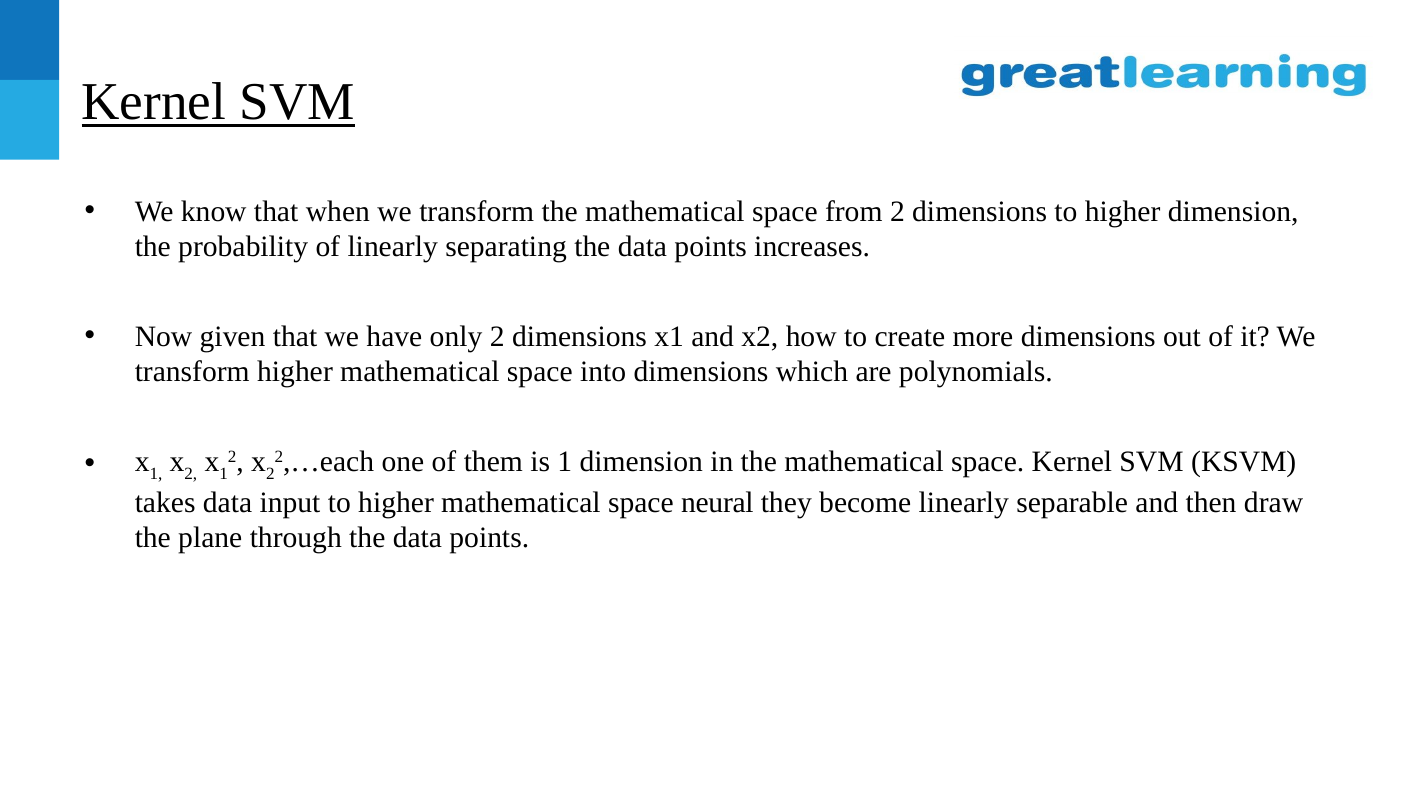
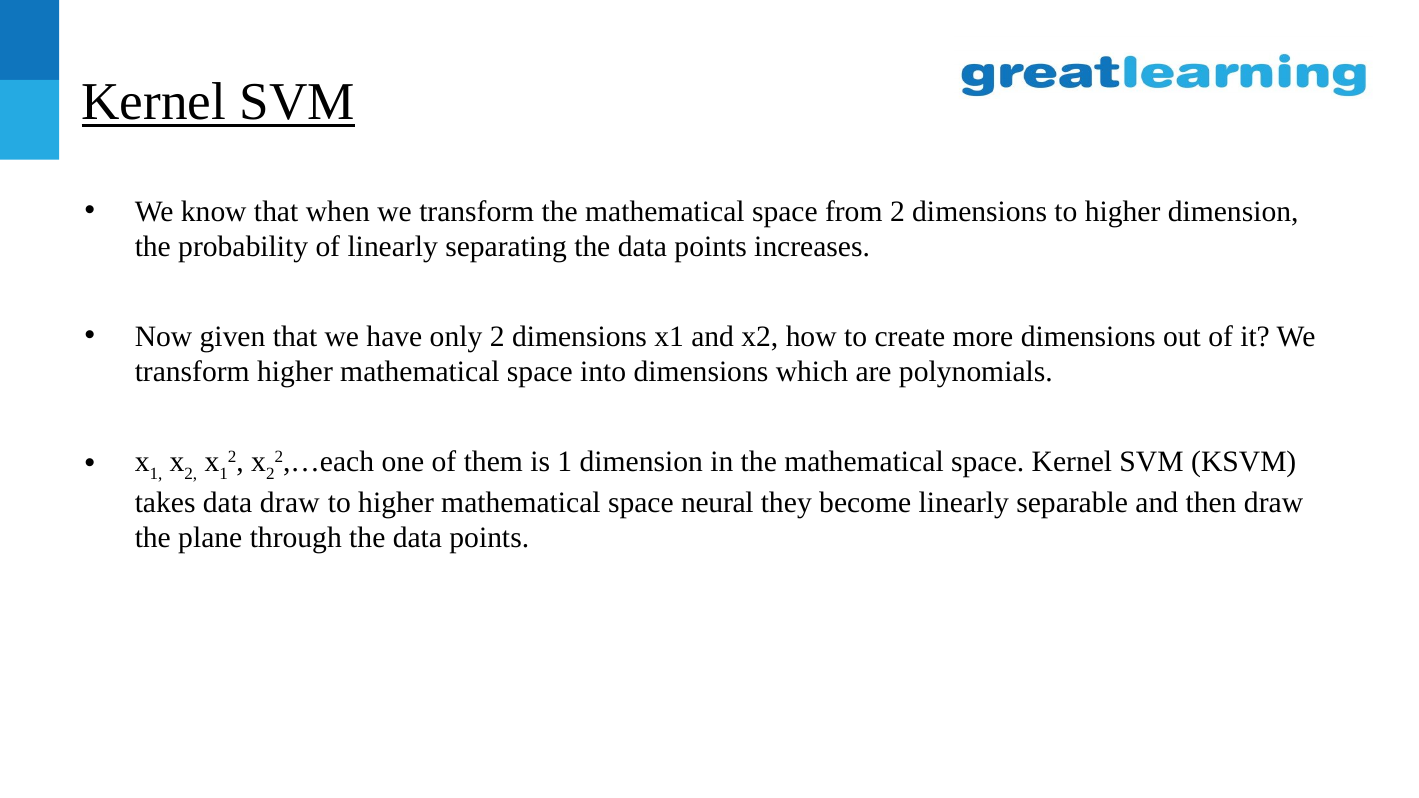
data input: input -> draw
